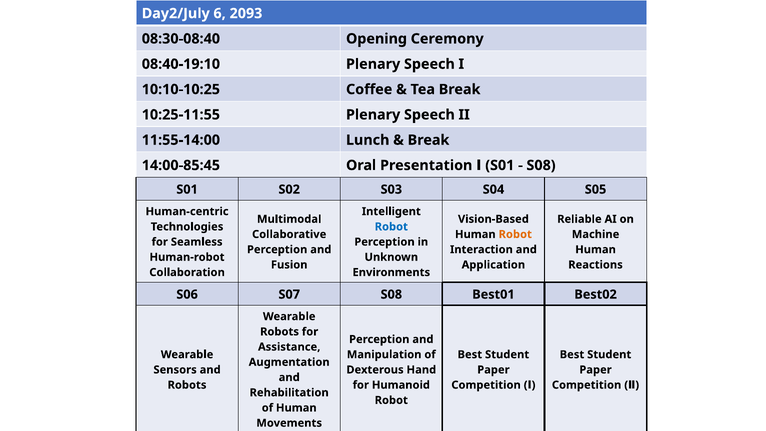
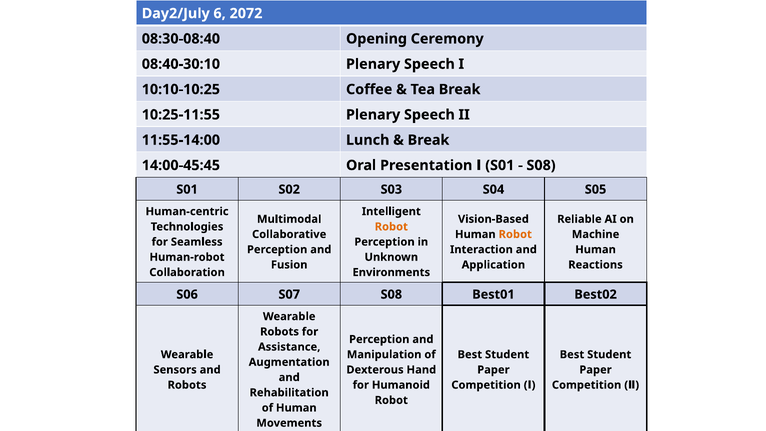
2093: 2093 -> 2072
08:40-19:10: 08:40-19:10 -> 08:40-30:10
14:00-85:45: 14:00-85:45 -> 14:00-45:45
Robot at (391, 227) colour: blue -> orange
